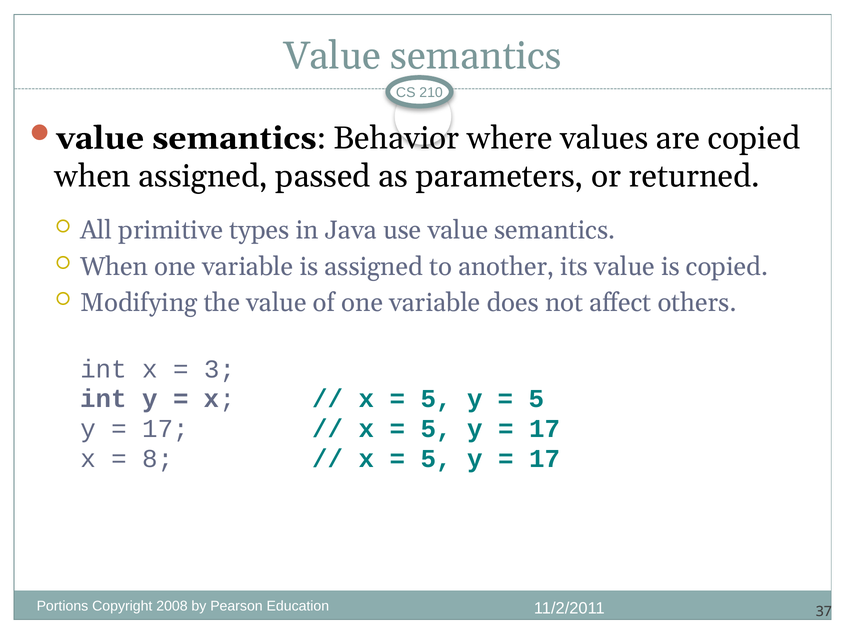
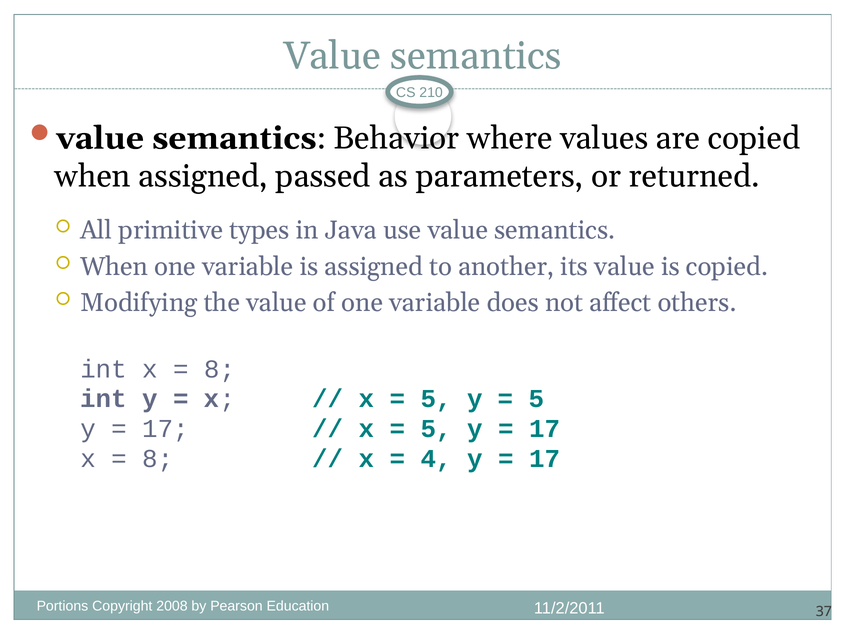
3 at (220, 369): 3 -> 8
5 at (436, 459): 5 -> 4
